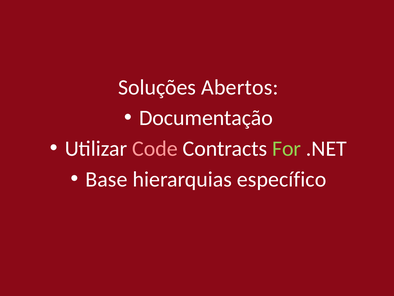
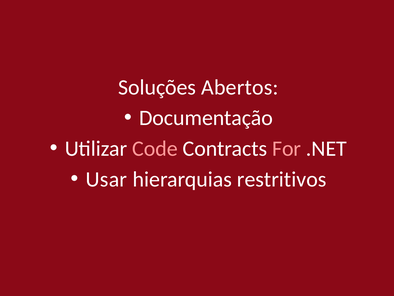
For colour: light green -> pink
Base: Base -> Usar
específico: específico -> restritivos
